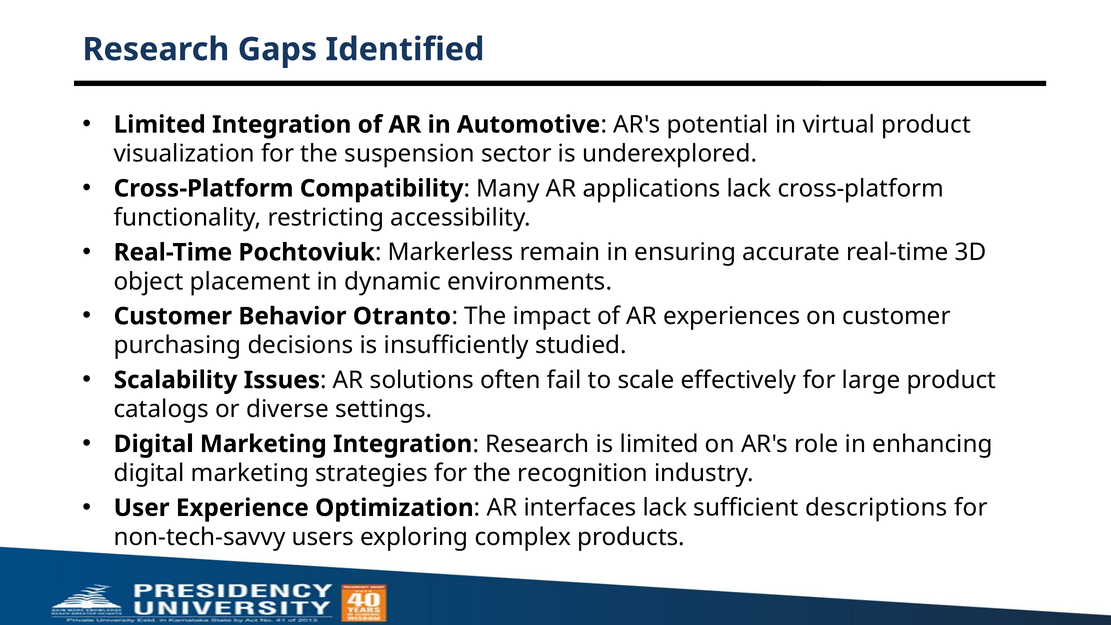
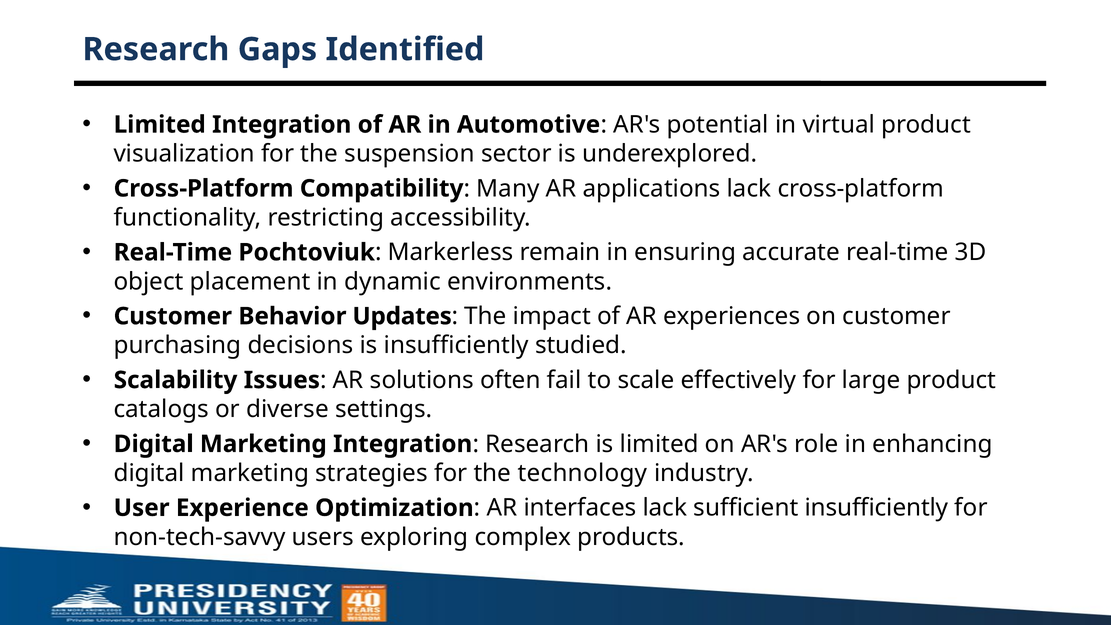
Otranto: Otranto -> Updates
recognition: recognition -> technology
sufficient descriptions: descriptions -> insufficiently
